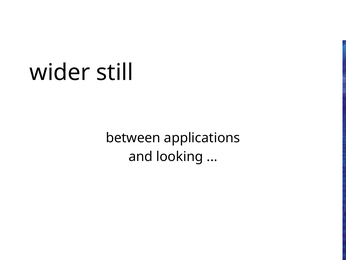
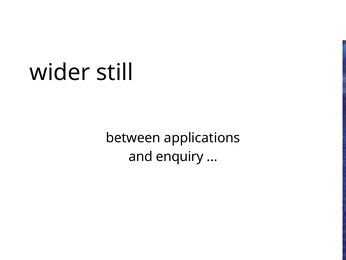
looking: looking -> enquiry
